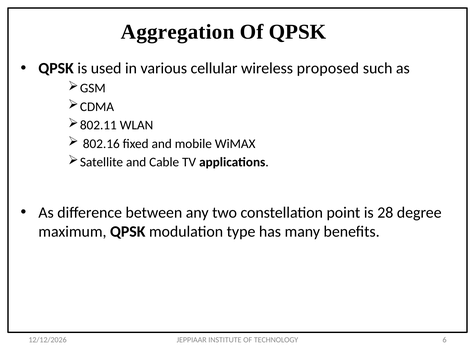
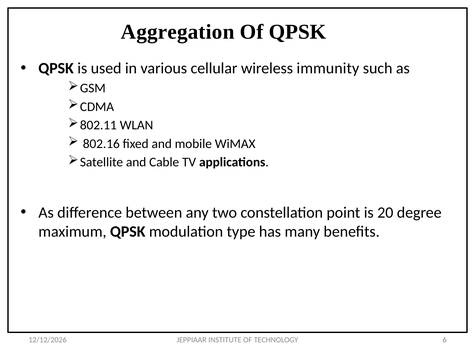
proposed: proposed -> immunity
28: 28 -> 20
